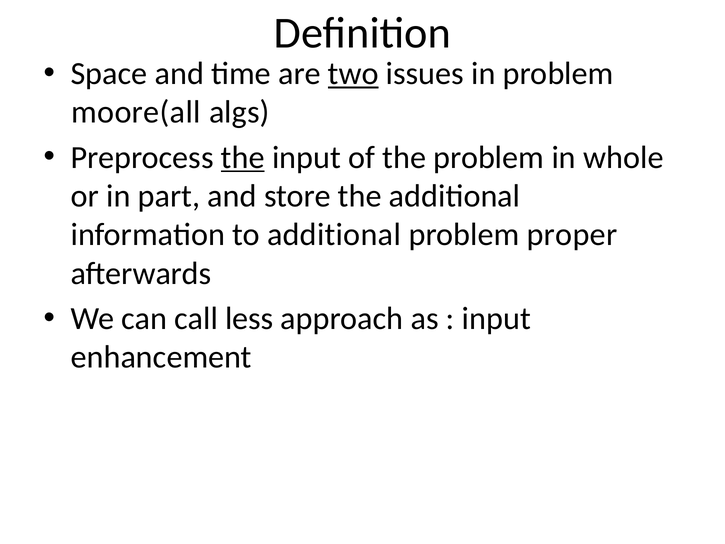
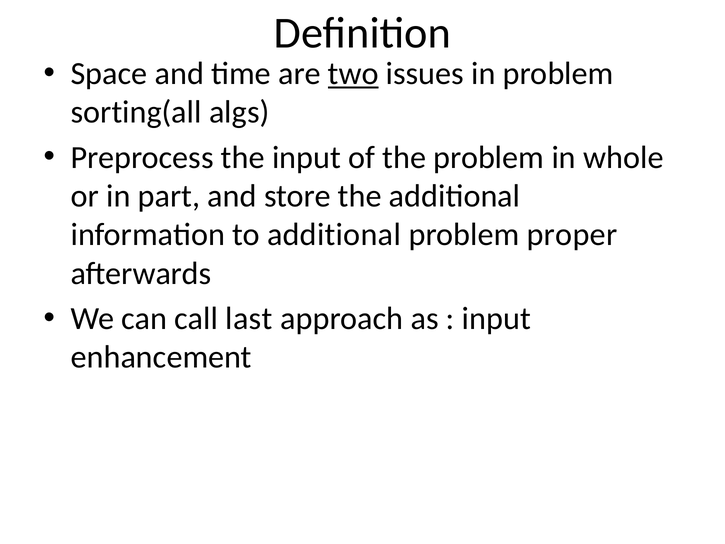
moore(all: moore(all -> sorting(all
the at (243, 157) underline: present -> none
less: less -> last
